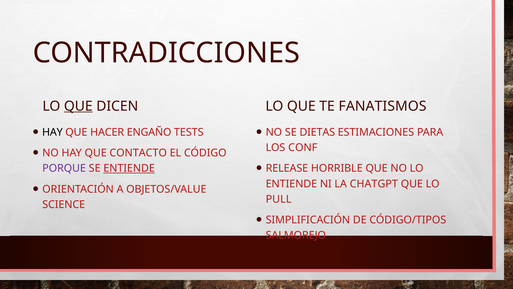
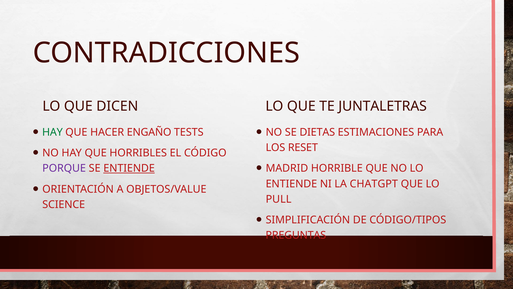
QUE at (78, 106) underline: present -> none
FANATISMOS: FANATISMOS -> JUNTALETRAS
HAY at (52, 132) colour: black -> green
CONTACTO: CONTACTO -> HORRIBLES
CONF: CONF -> RESET
RELEASE: RELEASE -> MADRID
SALMOREJO: SALMOREJO -> PREGUNTAS
